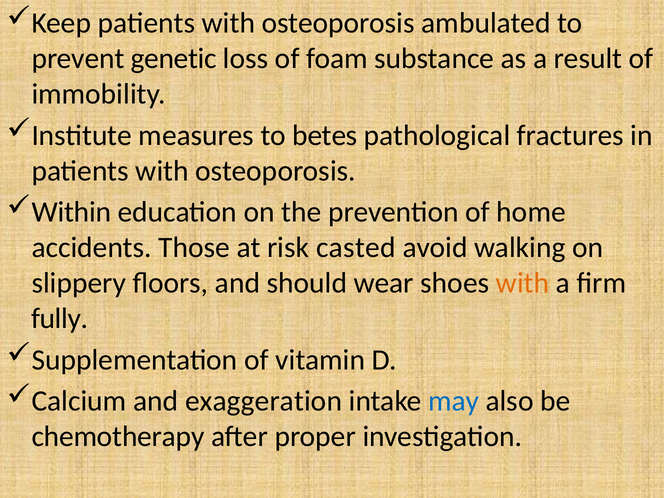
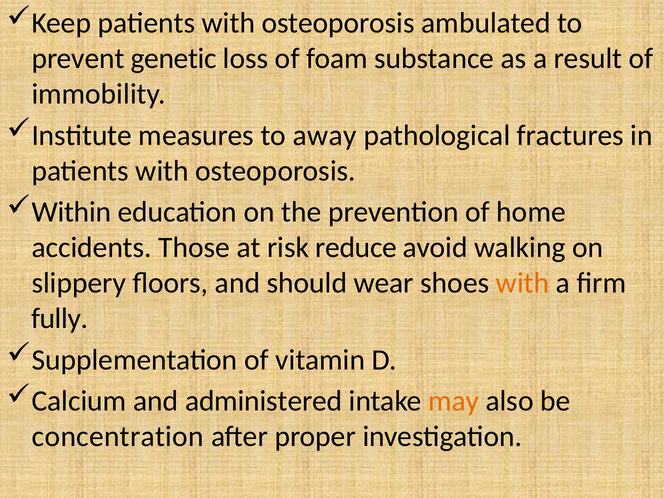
betes: betes -> away
casted: casted -> reduce
exaggeration: exaggeration -> administered
may colour: blue -> orange
chemotherapy: chemotherapy -> concentration
